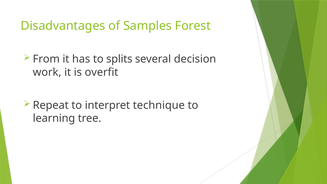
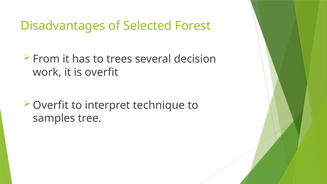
Samples: Samples -> Selected
splits: splits -> trees
Repeat at (51, 105): Repeat -> Overfit
learning: learning -> samples
